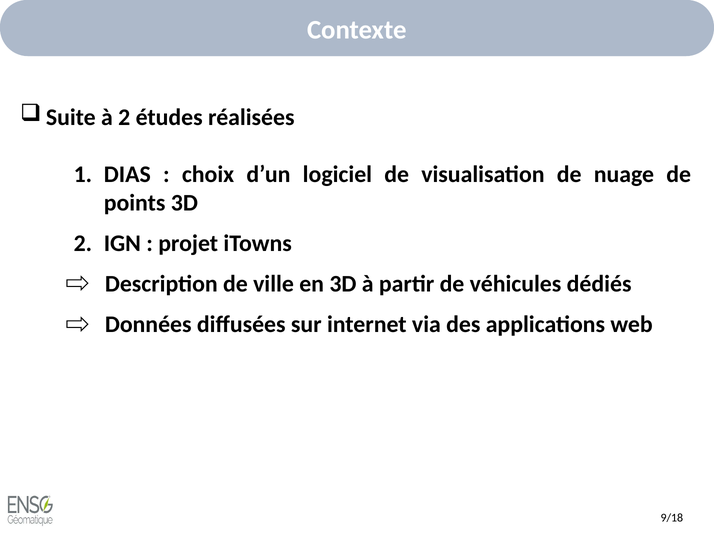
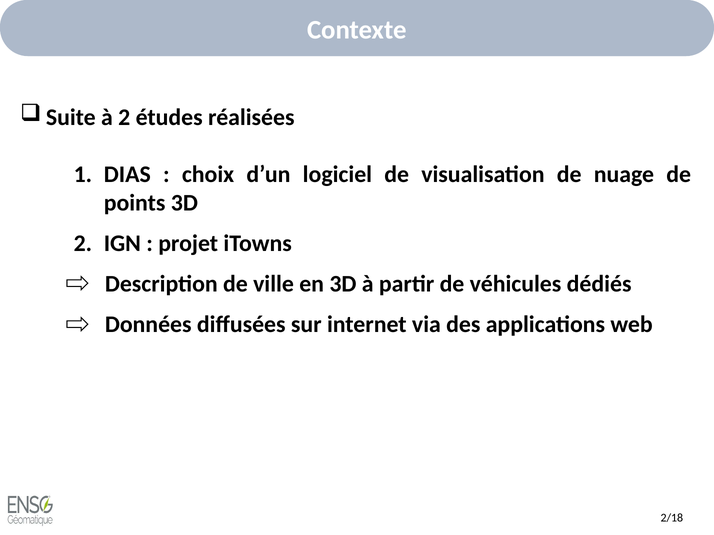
9/18: 9/18 -> 2/18
